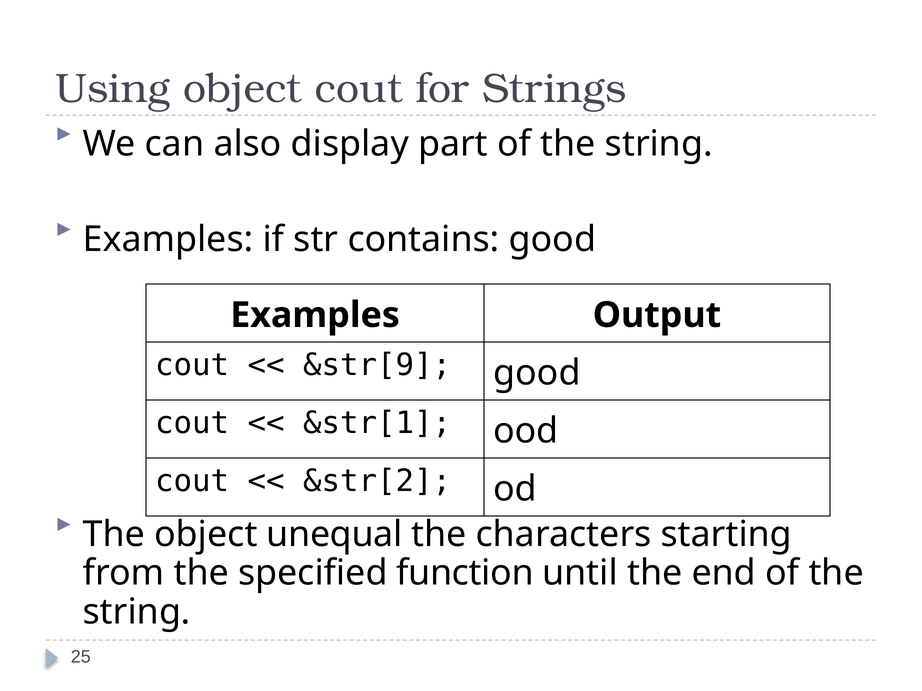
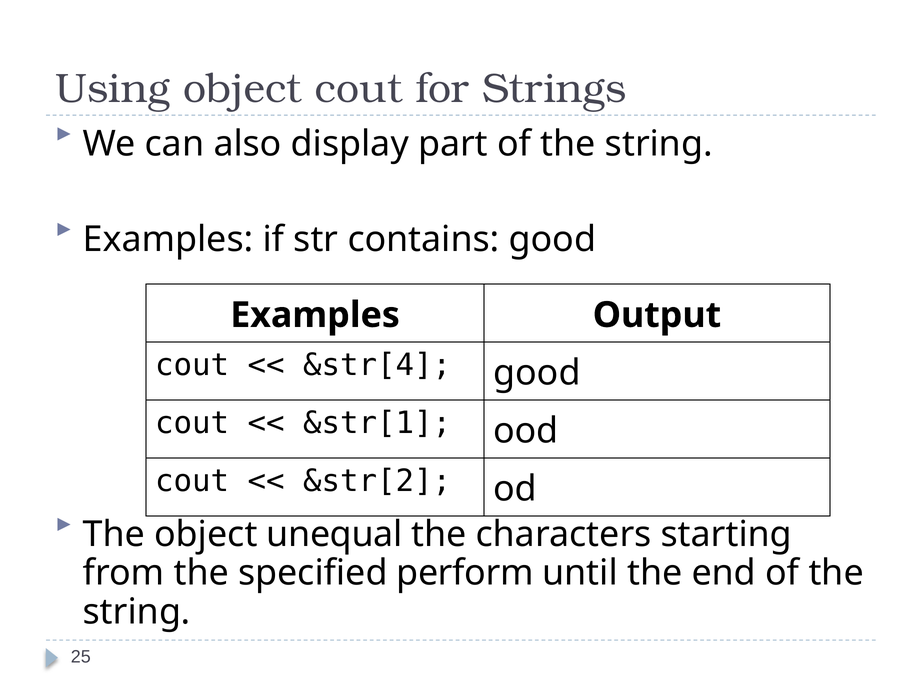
&str[9: &str[9 -> &str[4
function: function -> perform
